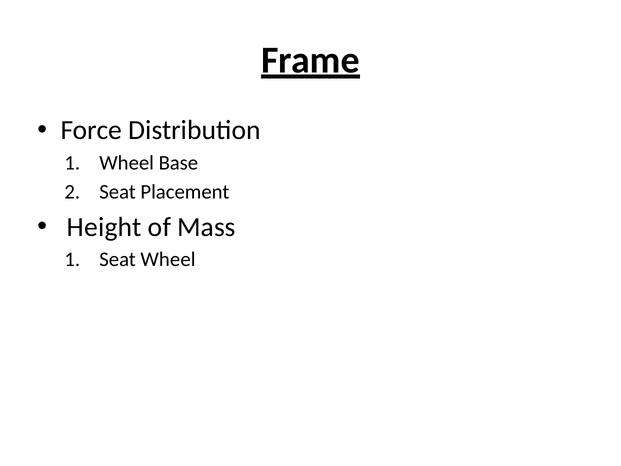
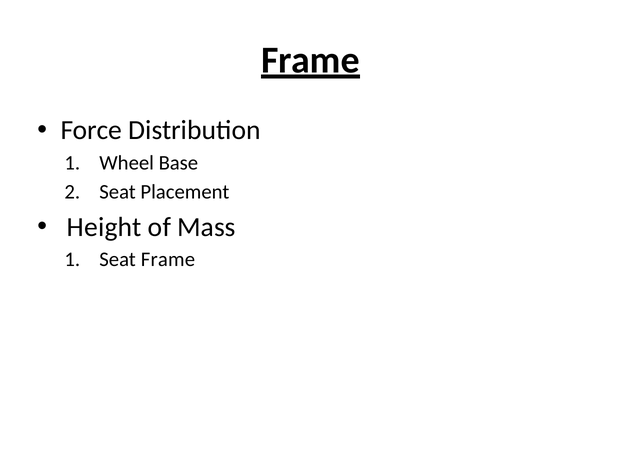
Seat Wheel: Wheel -> Frame
